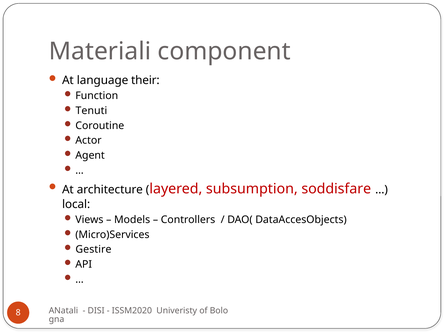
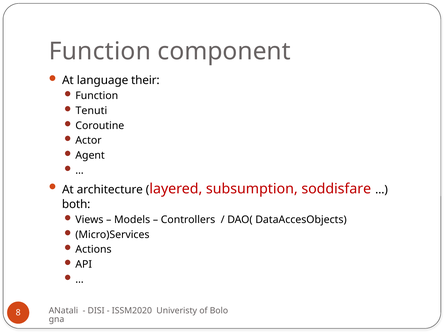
Materiali at (100, 51): Materiali -> Function
local: local -> both
Gestire: Gestire -> Actions
